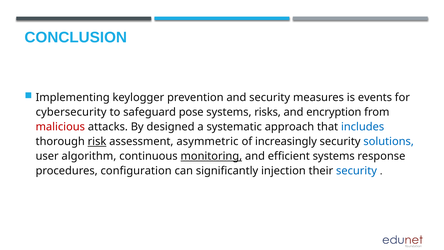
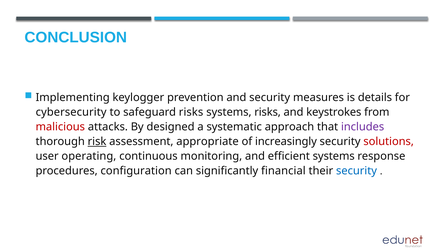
events: events -> details
safeguard pose: pose -> risks
encryption: encryption -> keystrokes
includes colour: blue -> purple
asymmetric: asymmetric -> appropriate
solutions colour: blue -> red
algorithm: algorithm -> operating
monitoring underline: present -> none
injection: injection -> financial
